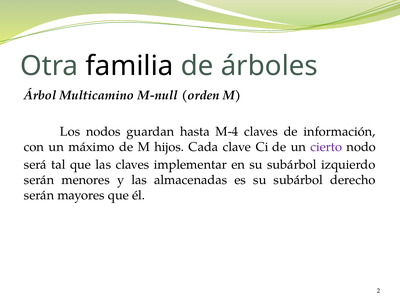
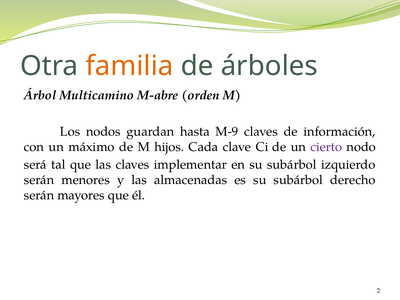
familia colour: black -> orange
M-null: M-null -> M-abre
M-4: M-4 -> M-9
